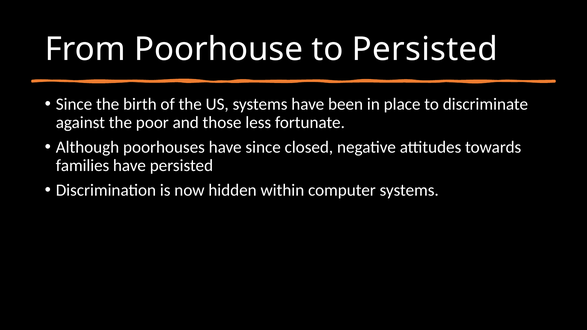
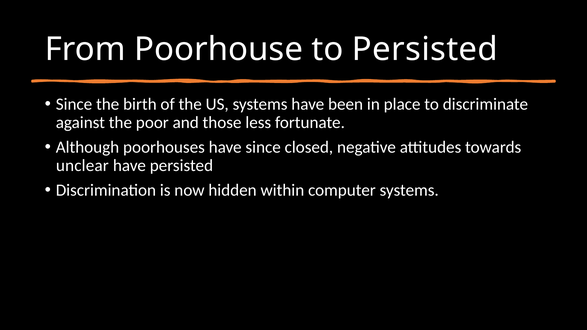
families: families -> unclear
